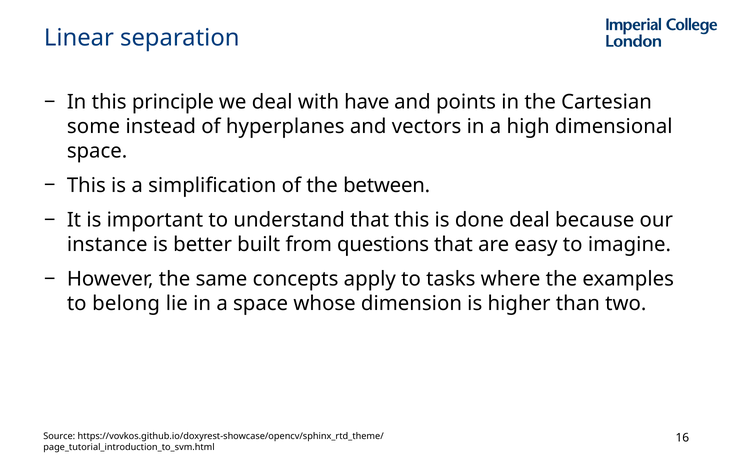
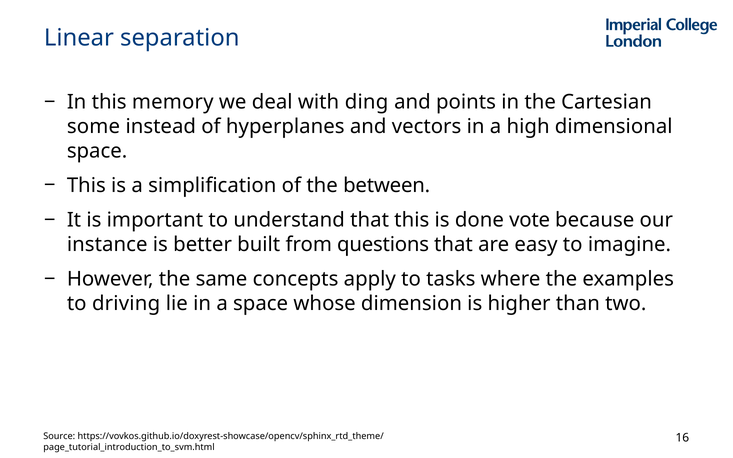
principle: principle -> memory
have: have -> ding
done deal: deal -> vote
belong: belong -> driving
